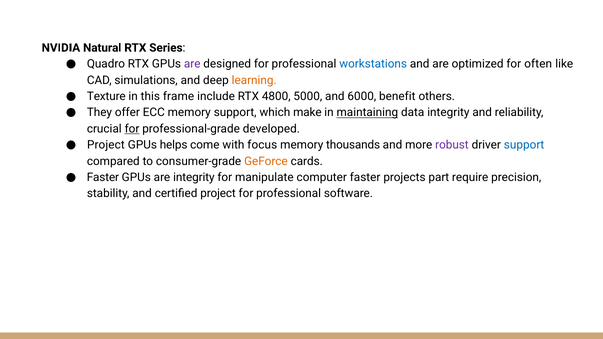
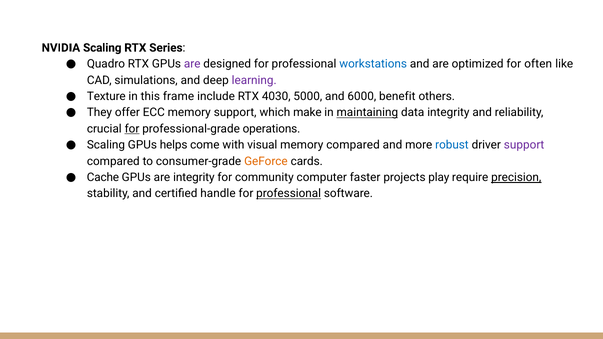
NVIDIA Natural: Natural -> Scaling
learning colour: orange -> purple
4800: 4800 -> 4030
developed: developed -> operations
Project at (106, 145): Project -> Scaling
focus: focus -> visual
memory thousands: thousands -> compared
robust colour: purple -> blue
support at (524, 145) colour: blue -> purple
Faster at (103, 178): Faster -> Cache
manipulate: manipulate -> community
part: part -> play
precision underline: none -> present
certified project: project -> handle
professional at (289, 194) underline: none -> present
